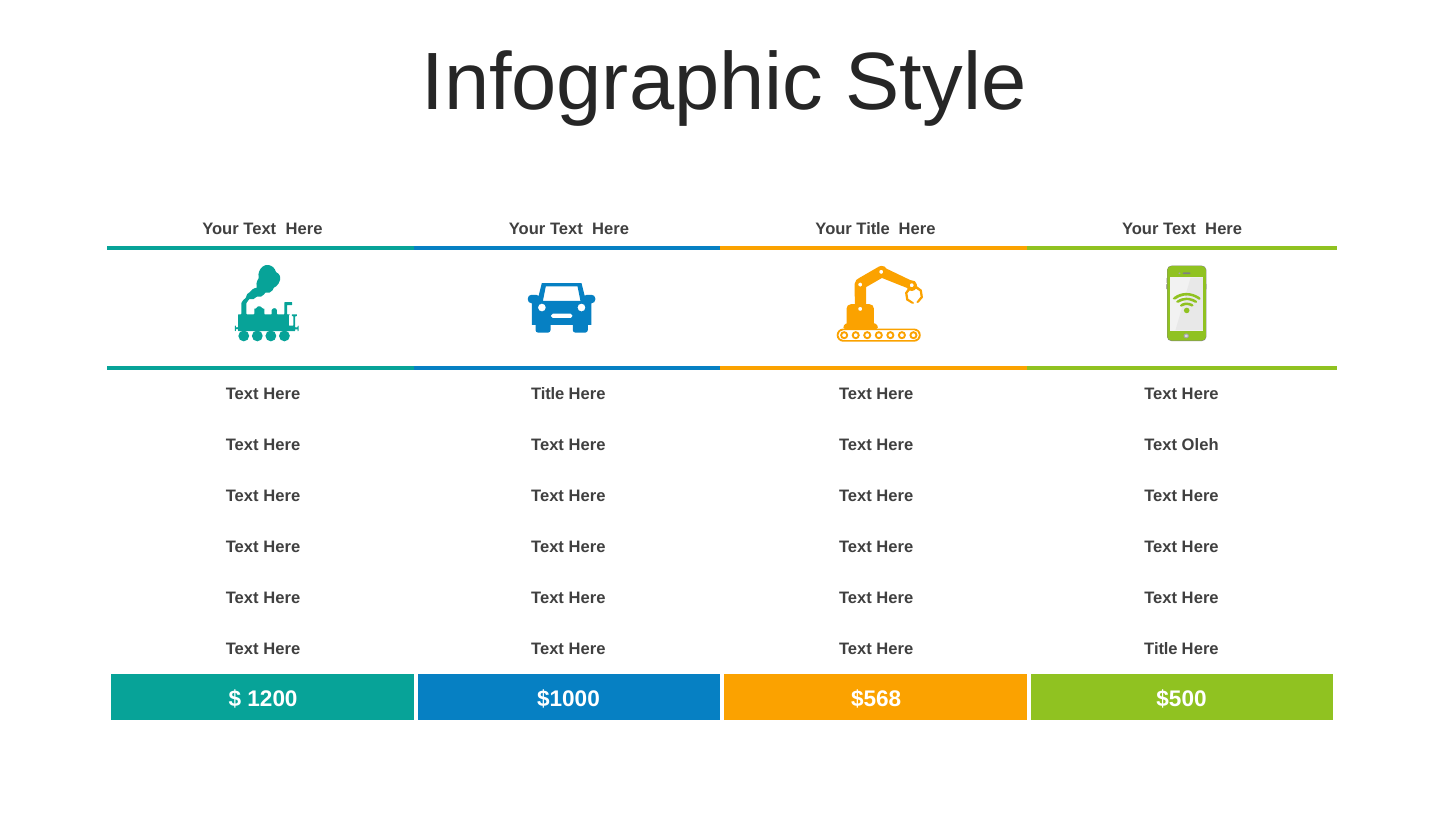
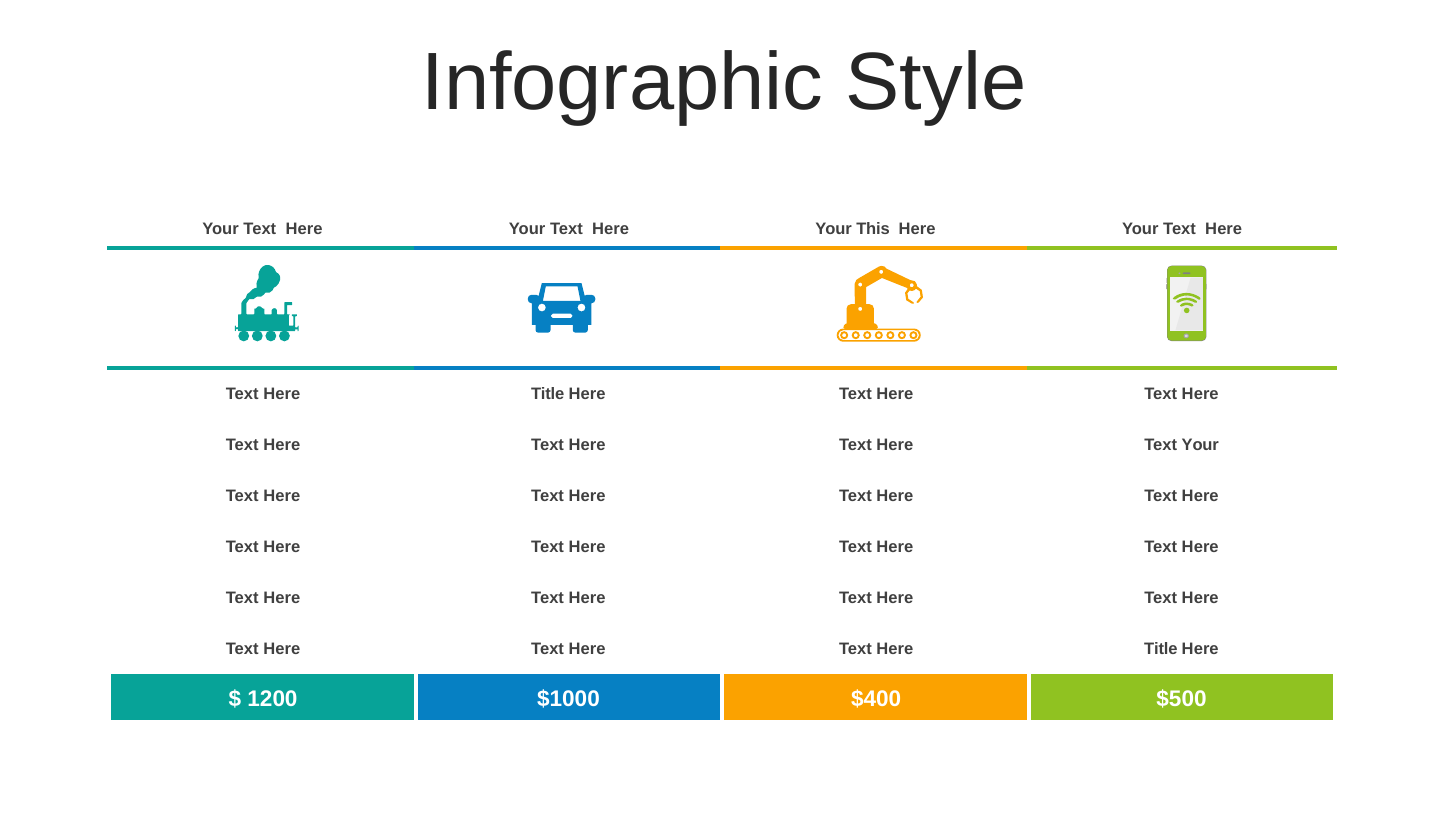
Your Title: Title -> This
Text Oleh: Oleh -> Your
$568: $568 -> $400
